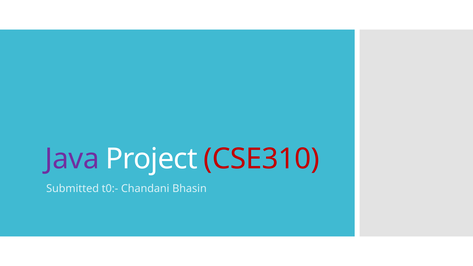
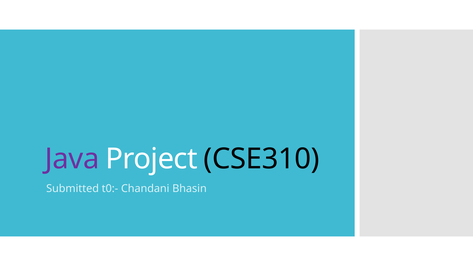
CSE310 colour: red -> black
